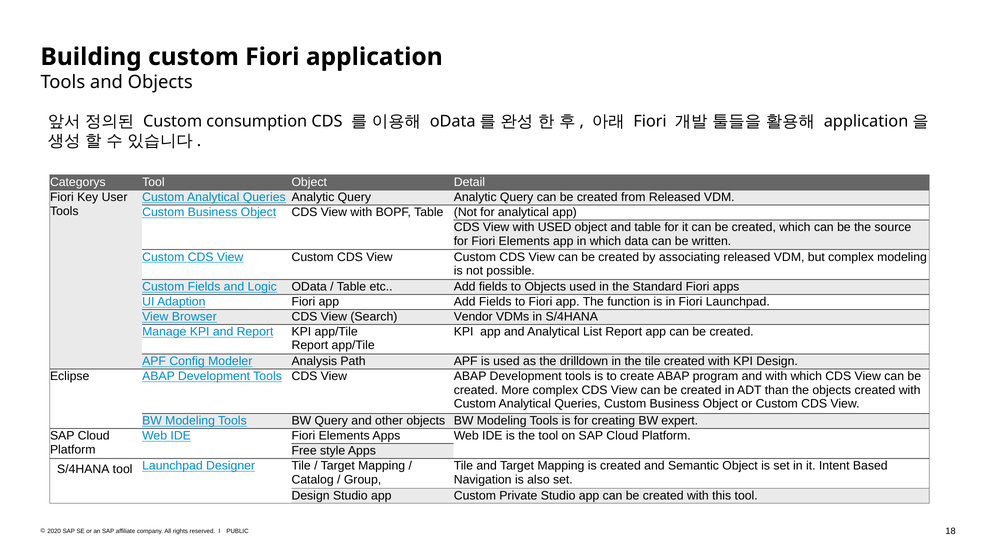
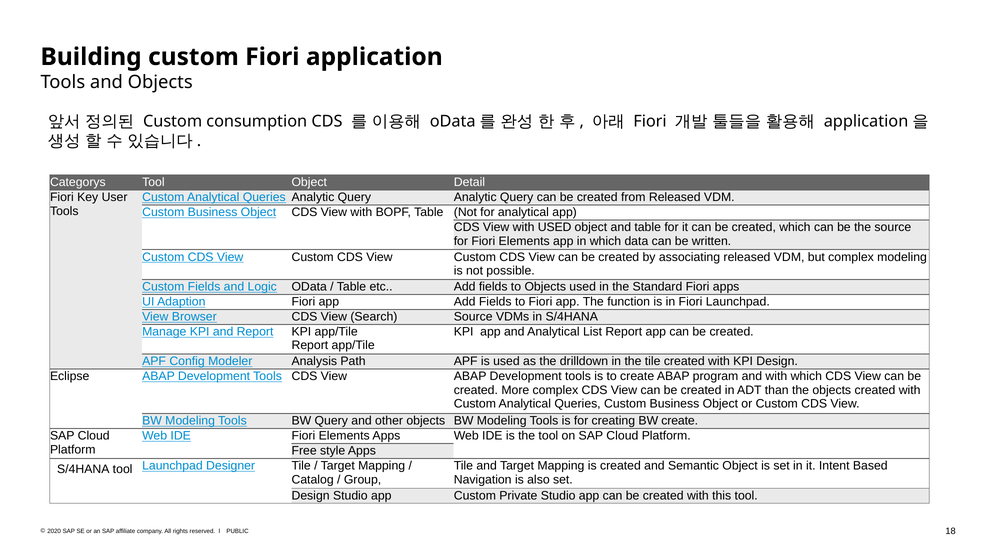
Search Vendor: Vendor -> Source
BW expert: expert -> create
